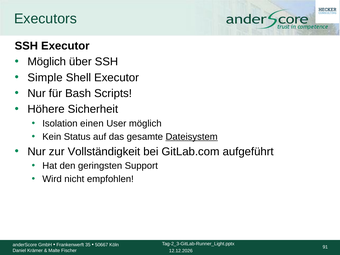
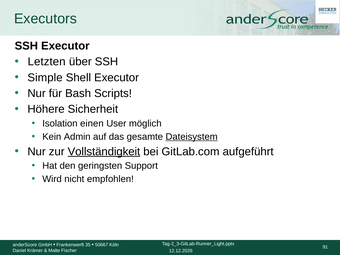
Möglich at (47, 62): Möglich -> Letzten
Status: Status -> Admin
Vollständigkeit underline: none -> present
